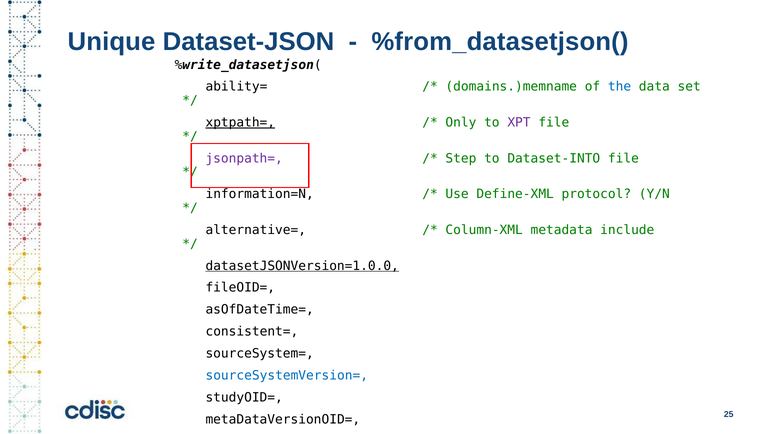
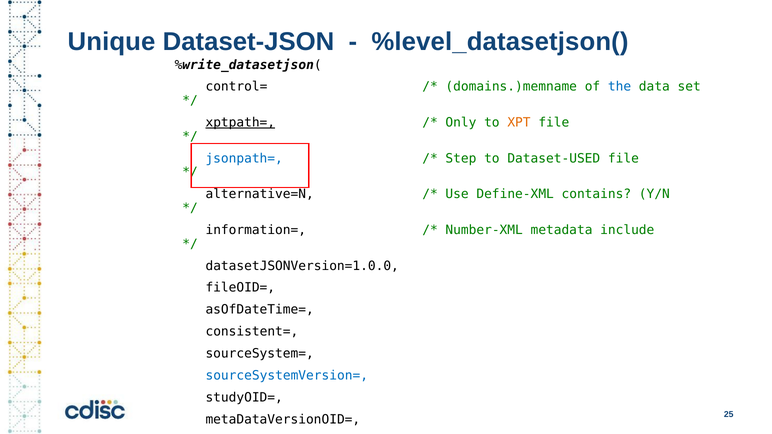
%from_datasetjson(: %from_datasetjson( -> %level_datasetjson(
ability=: ability= -> control=
XPT colour: purple -> orange
jsonpath= colour: purple -> blue
Dataset-INTO: Dataset-INTO -> Dataset-USED
information=N: information=N -> alternative=N
protocol: protocol -> contains
alternative=: alternative= -> information=
Column-XML: Column-XML -> Number-XML
datasetJSONVersion=1.0.0 underline: present -> none
